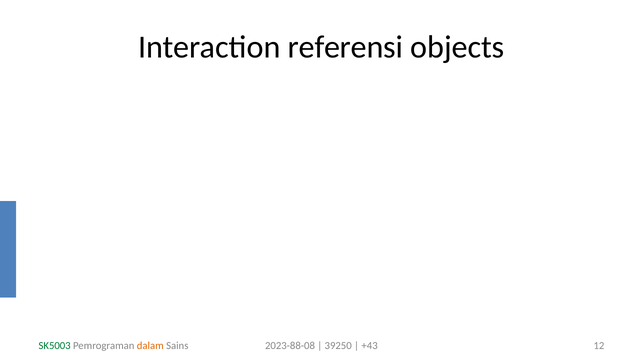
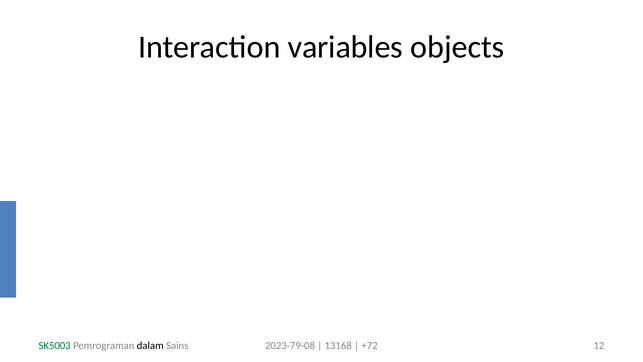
referensi: referensi -> variables
dalam colour: orange -> black
2023-88-08: 2023-88-08 -> 2023-79-08
39250: 39250 -> 13168
+43: +43 -> +72
